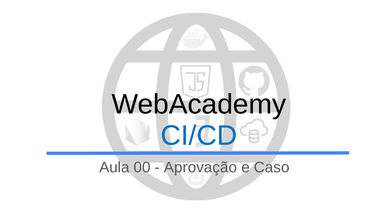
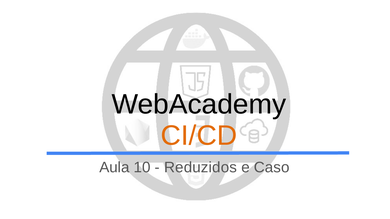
CI/CD colour: blue -> orange
00: 00 -> 10
Aprovação: Aprovação -> Reduzidos
